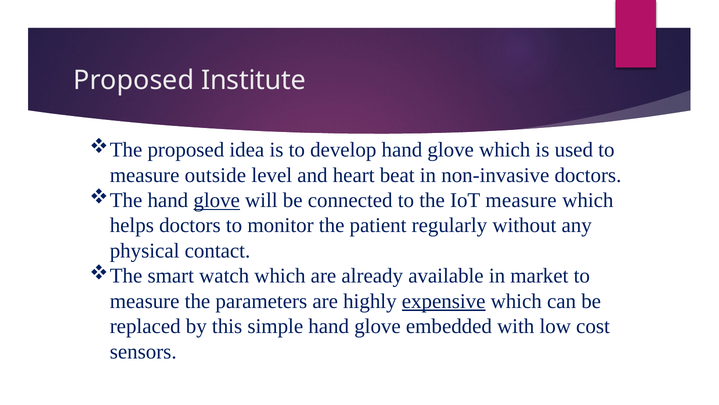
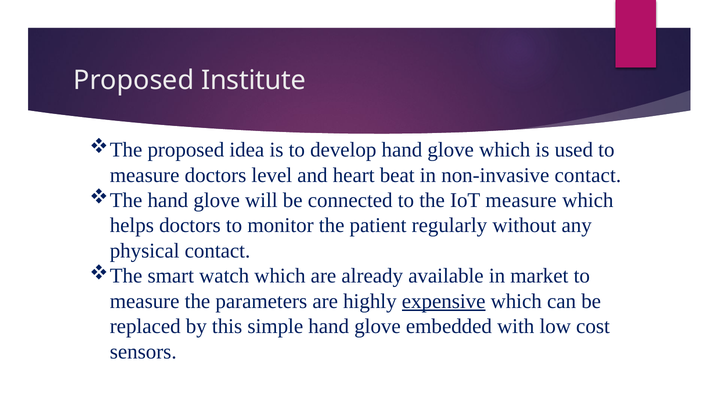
measure outside: outside -> doctors
non-invasive doctors: doctors -> contact
glove at (217, 200) underline: present -> none
